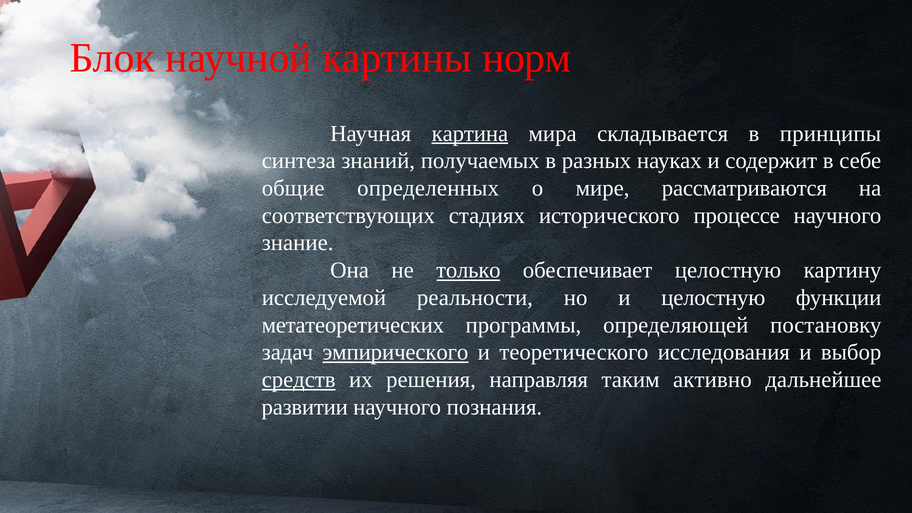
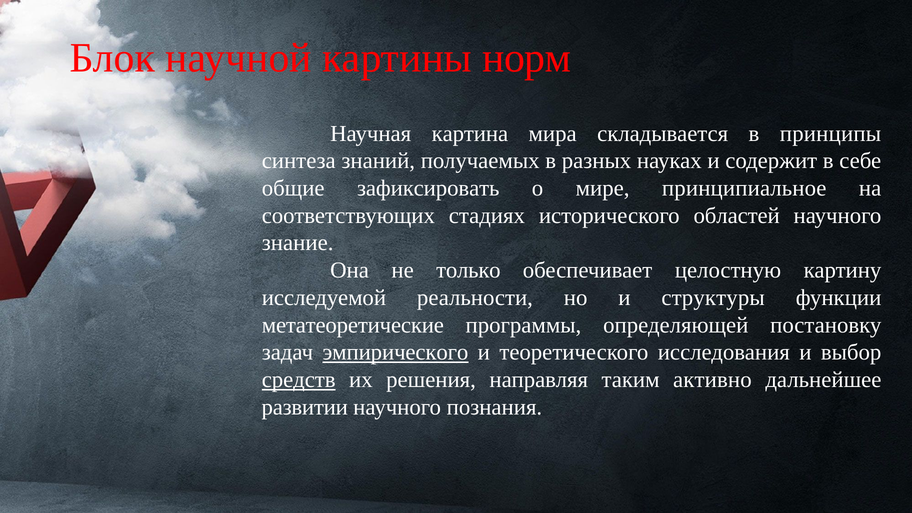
картина underline: present -> none
определенных: определенных -> зафиксировать
рассматриваются: рассматриваются -> принципиальное
процессе: процессе -> областей
только underline: present -> none
и целостную: целостную -> структуры
метатеоретических: метатеоретических -> метатеоретические
